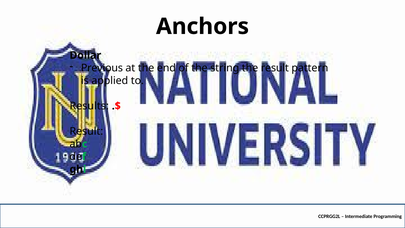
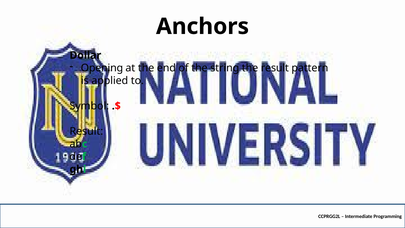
Previous: Previous -> Opening
Results: Results -> Symbol
